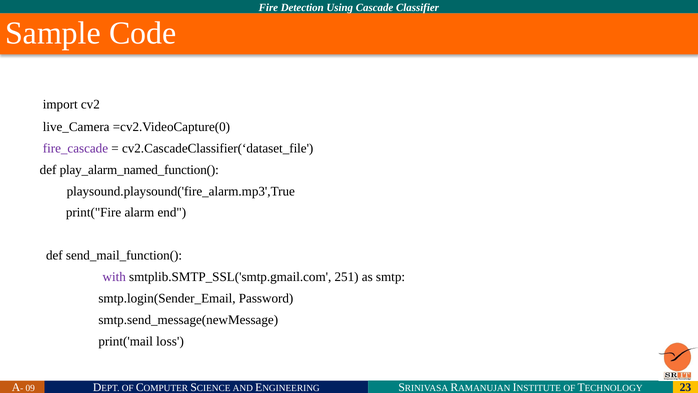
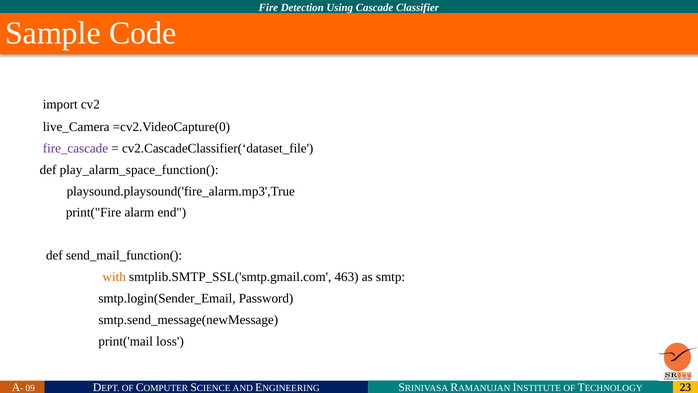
play_alarm_named_function(: play_alarm_named_function( -> play_alarm_space_function(
with colour: purple -> orange
251: 251 -> 463
